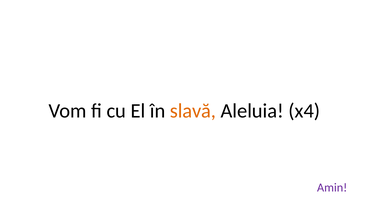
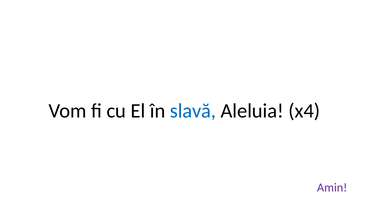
slavă colour: orange -> blue
